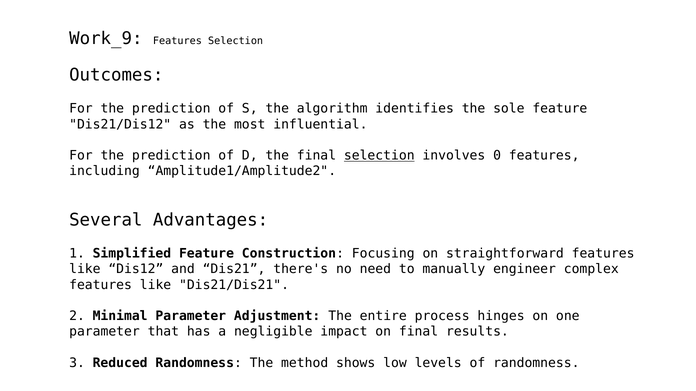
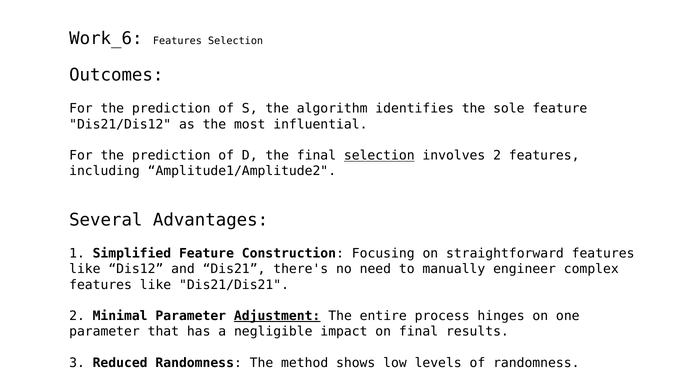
Work_9: Work_9 -> Work_6
involves 0: 0 -> 2
Adjustment underline: none -> present
